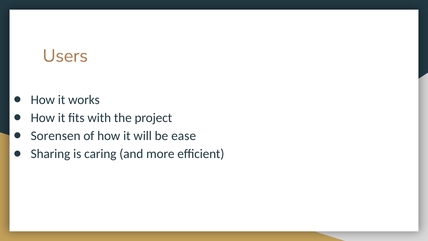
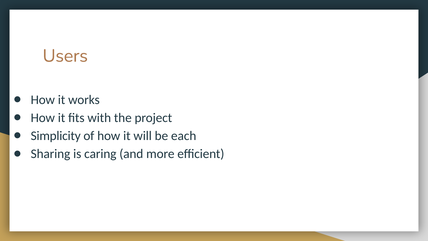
Sorensen: Sorensen -> Simplicity
ease: ease -> each
